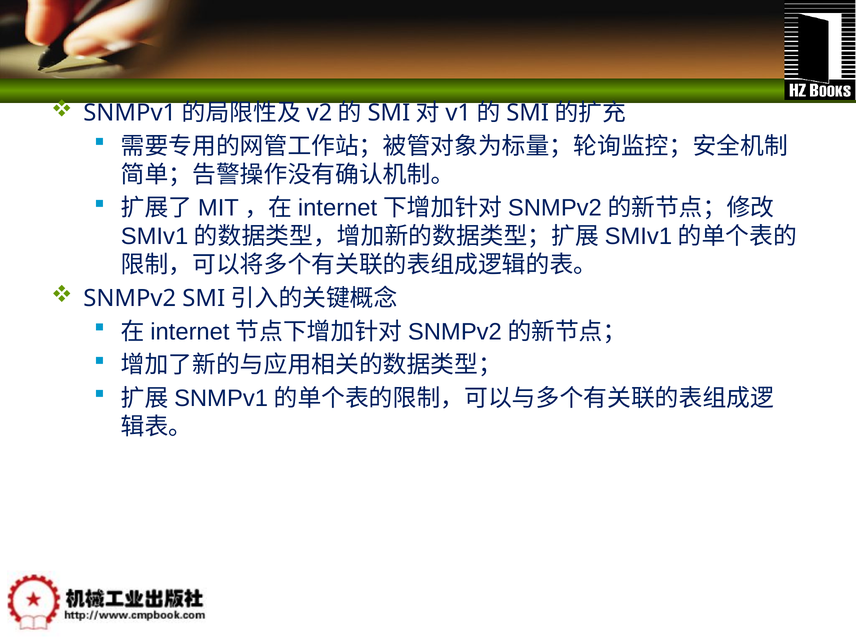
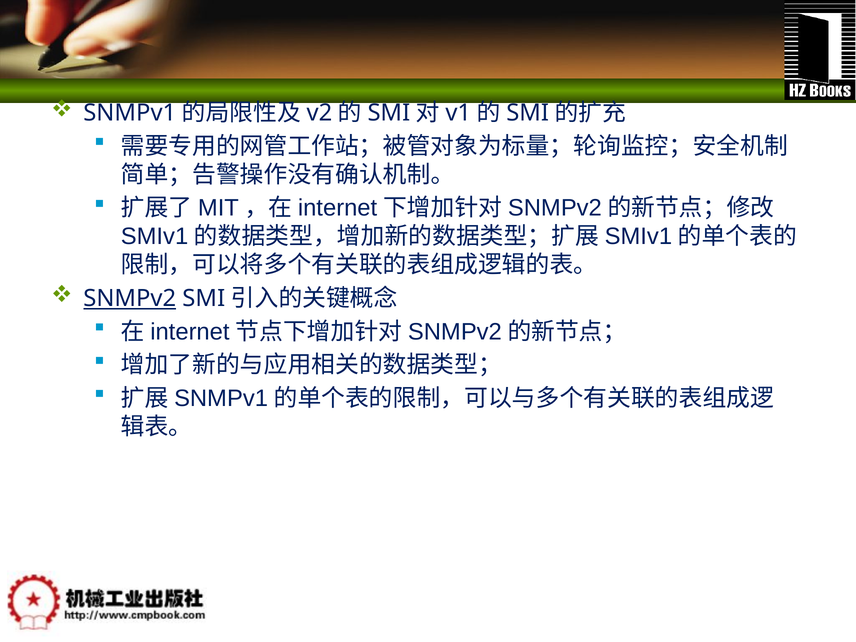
SNMPv2 underline: none -> present
